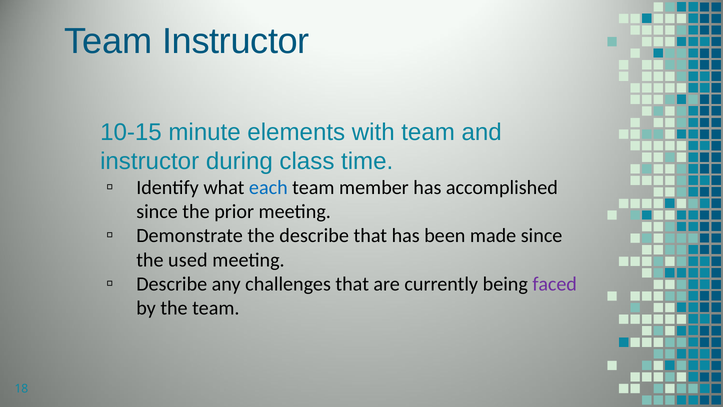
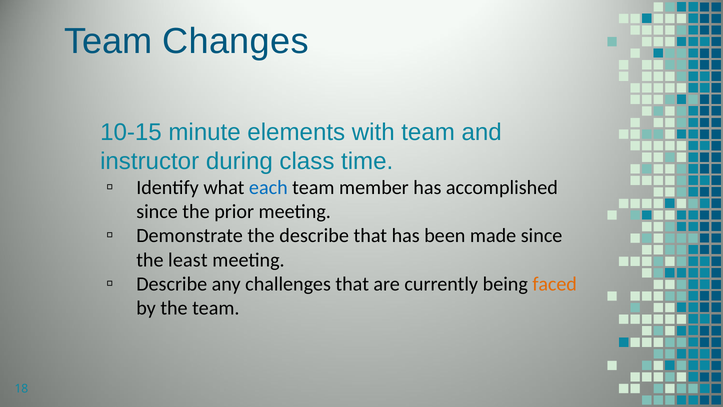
Team Instructor: Instructor -> Changes
used: used -> least
faced colour: purple -> orange
